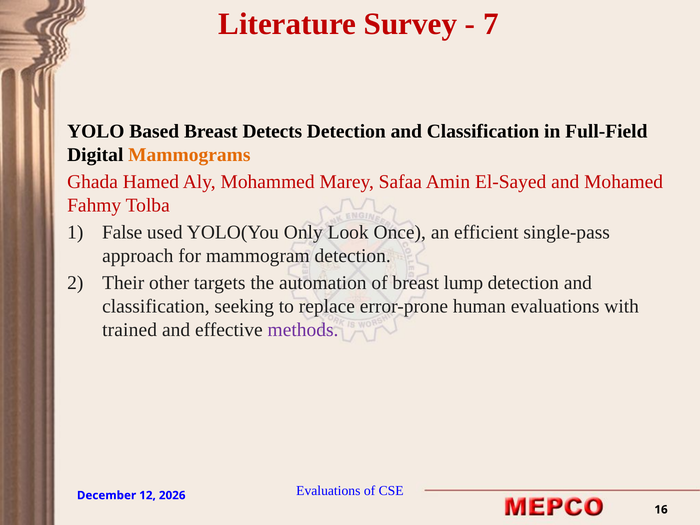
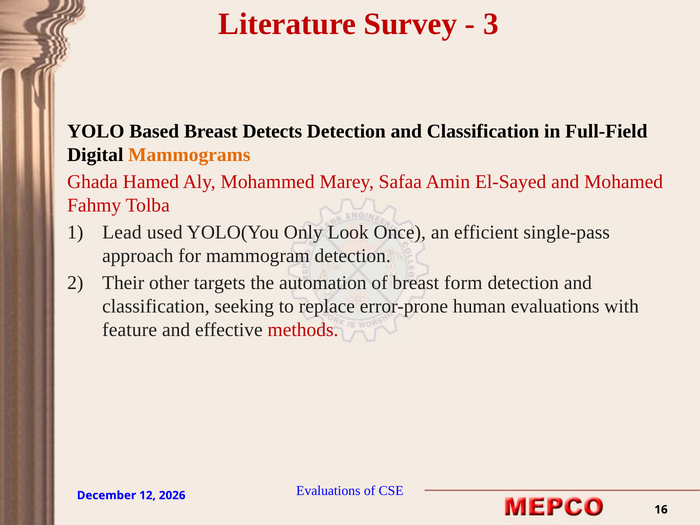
7: 7 -> 3
False: False -> Lead
lump: lump -> form
trained: trained -> feature
methods colour: purple -> red
